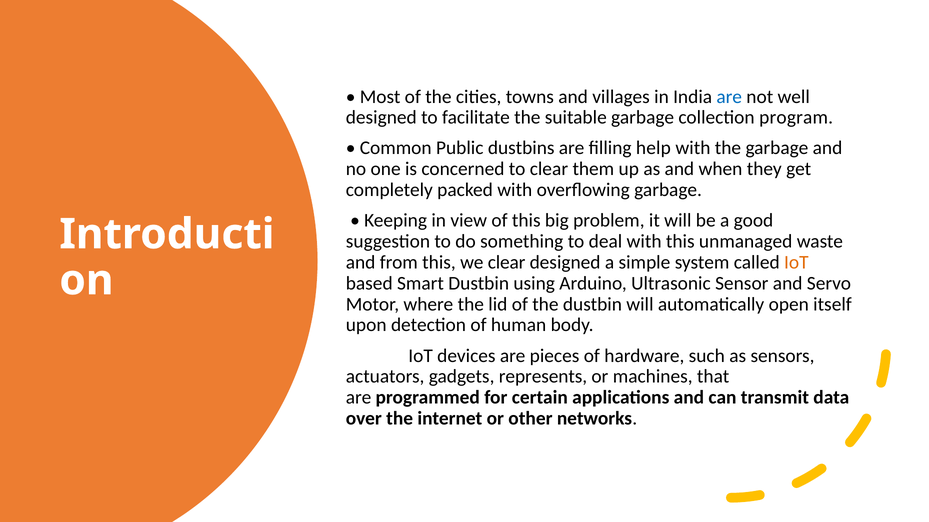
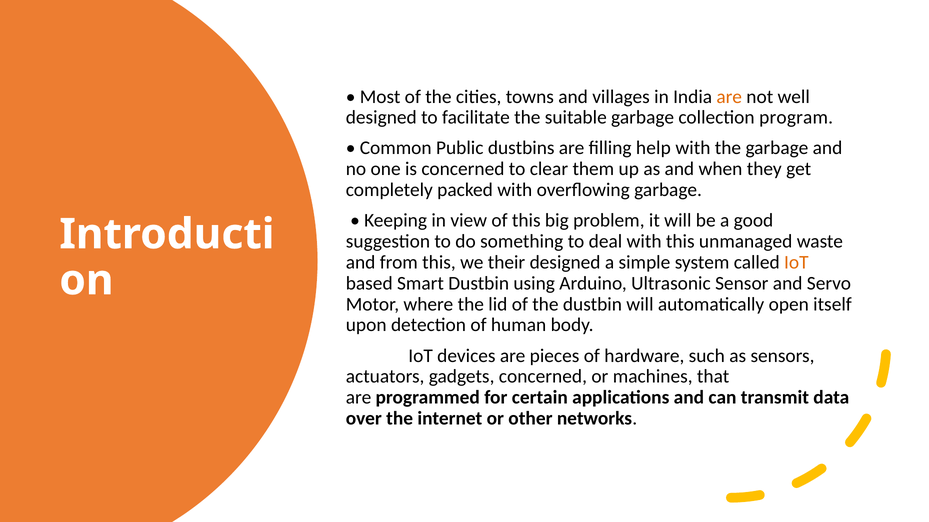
are at (729, 97) colour: blue -> orange
we clear: clear -> their
gadgets represents: represents -> concerned
